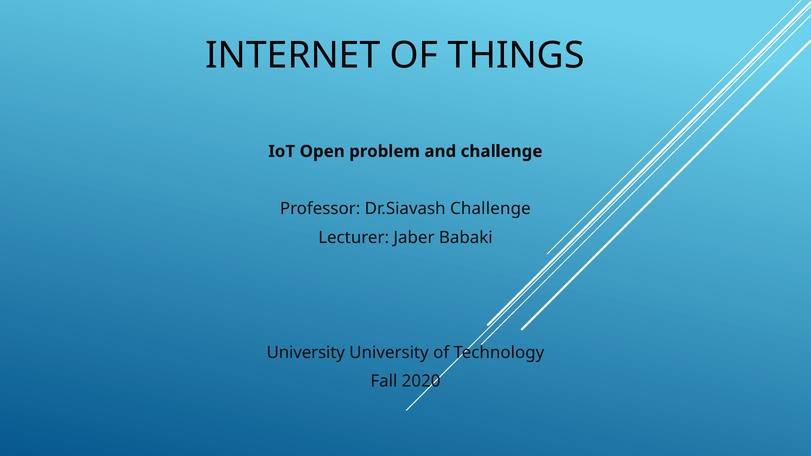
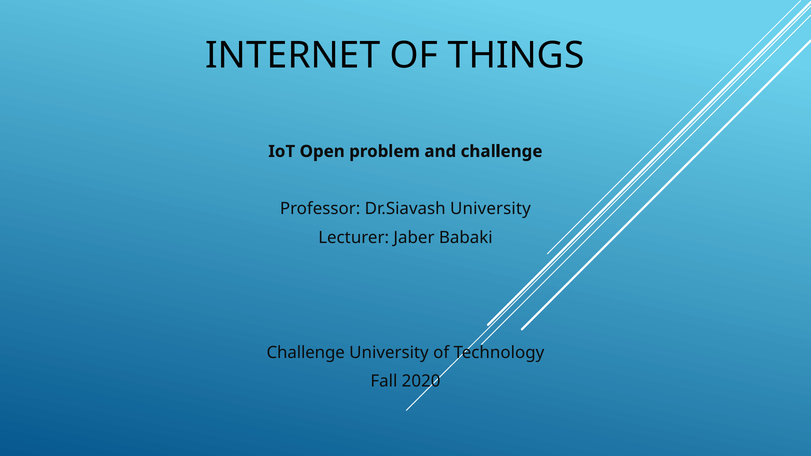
Dr.Siavash Challenge: Challenge -> University
University at (306, 353): University -> Challenge
